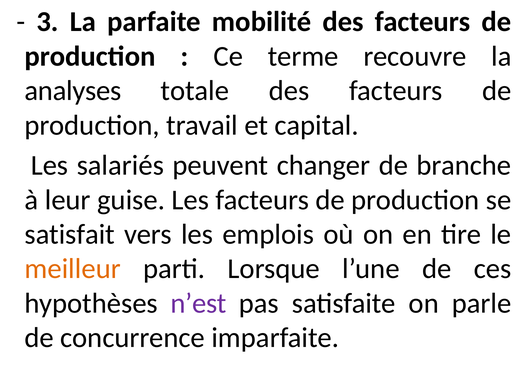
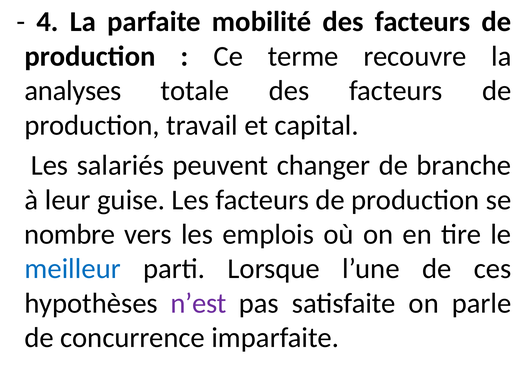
3: 3 -> 4
satisfait: satisfait -> nombre
meilleur colour: orange -> blue
